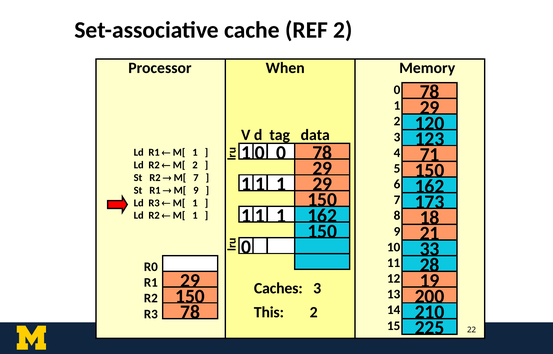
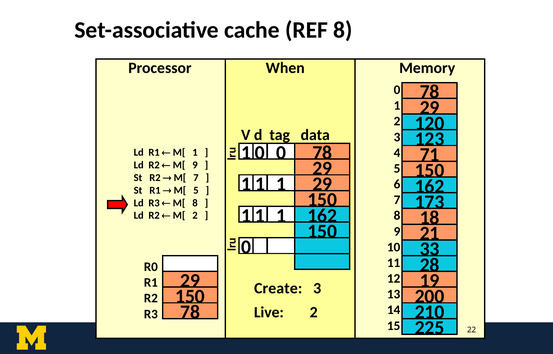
REF 2: 2 -> 8
M[ 2: 2 -> 9
M[ 9: 9 -> 5
1 at (195, 203): 1 -> 8
1 at (195, 215): 1 -> 2
Caches: Caches -> Create
This: This -> Live
